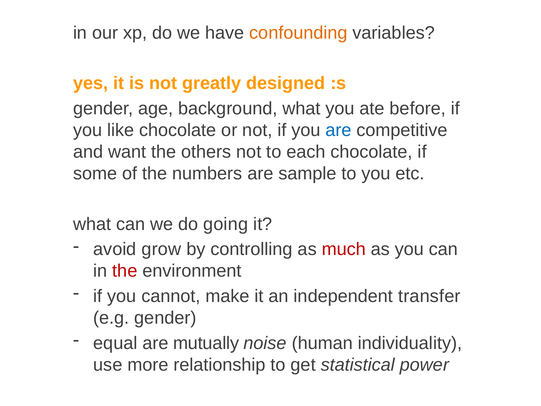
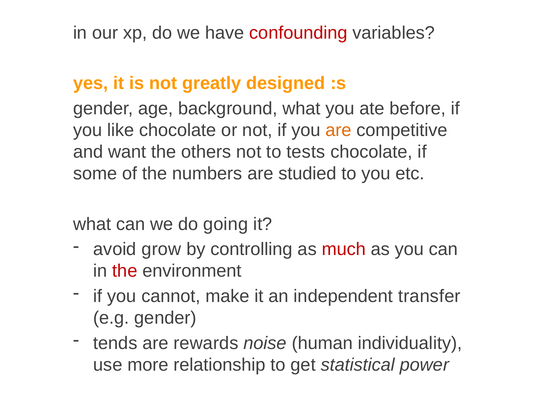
confounding colour: orange -> red
are at (338, 130) colour: blue -> orange
each: each -> tests
sample: sample -> studied
equal: equal -> tends
mutually: mutually -> rewards
